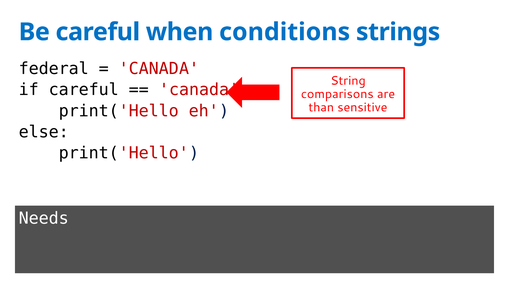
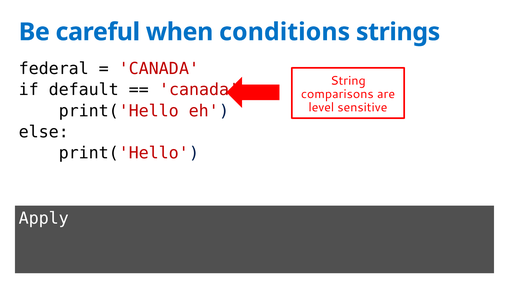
if careful: careful -> default
than: than -> level
Needs: Needs -> Apply
